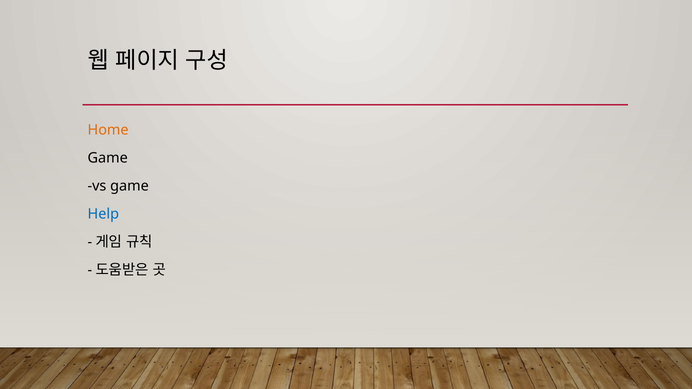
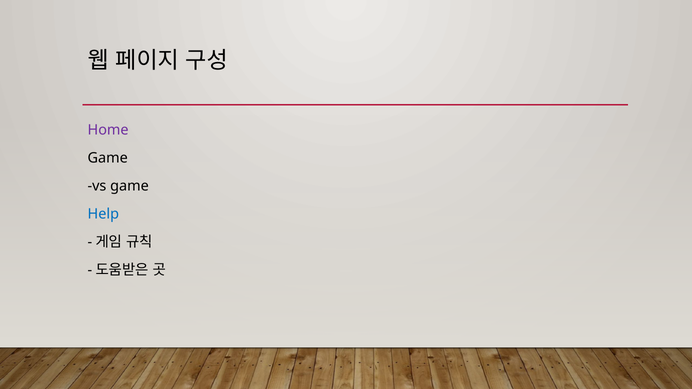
Home colour: orange -> purple
